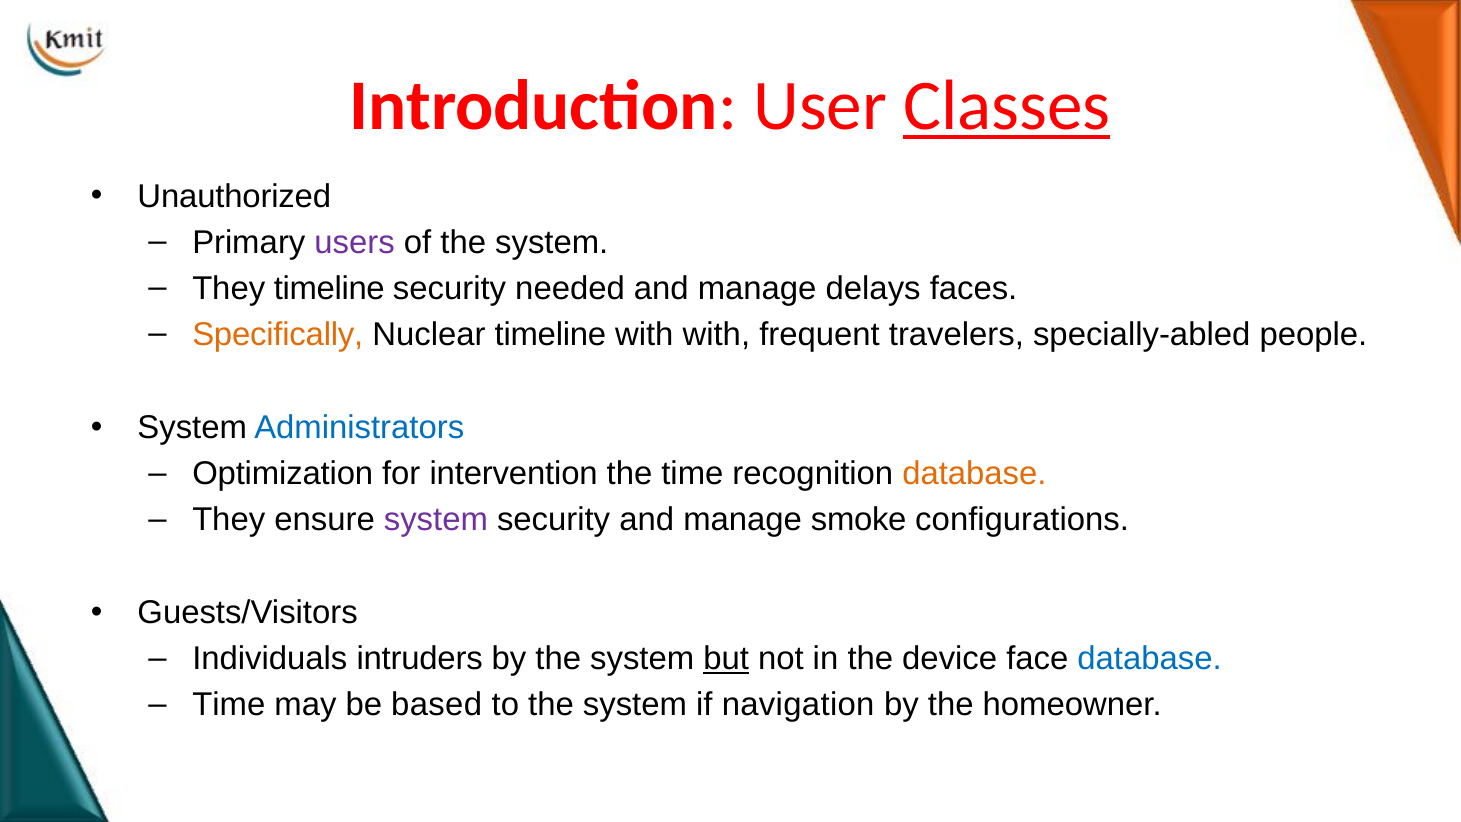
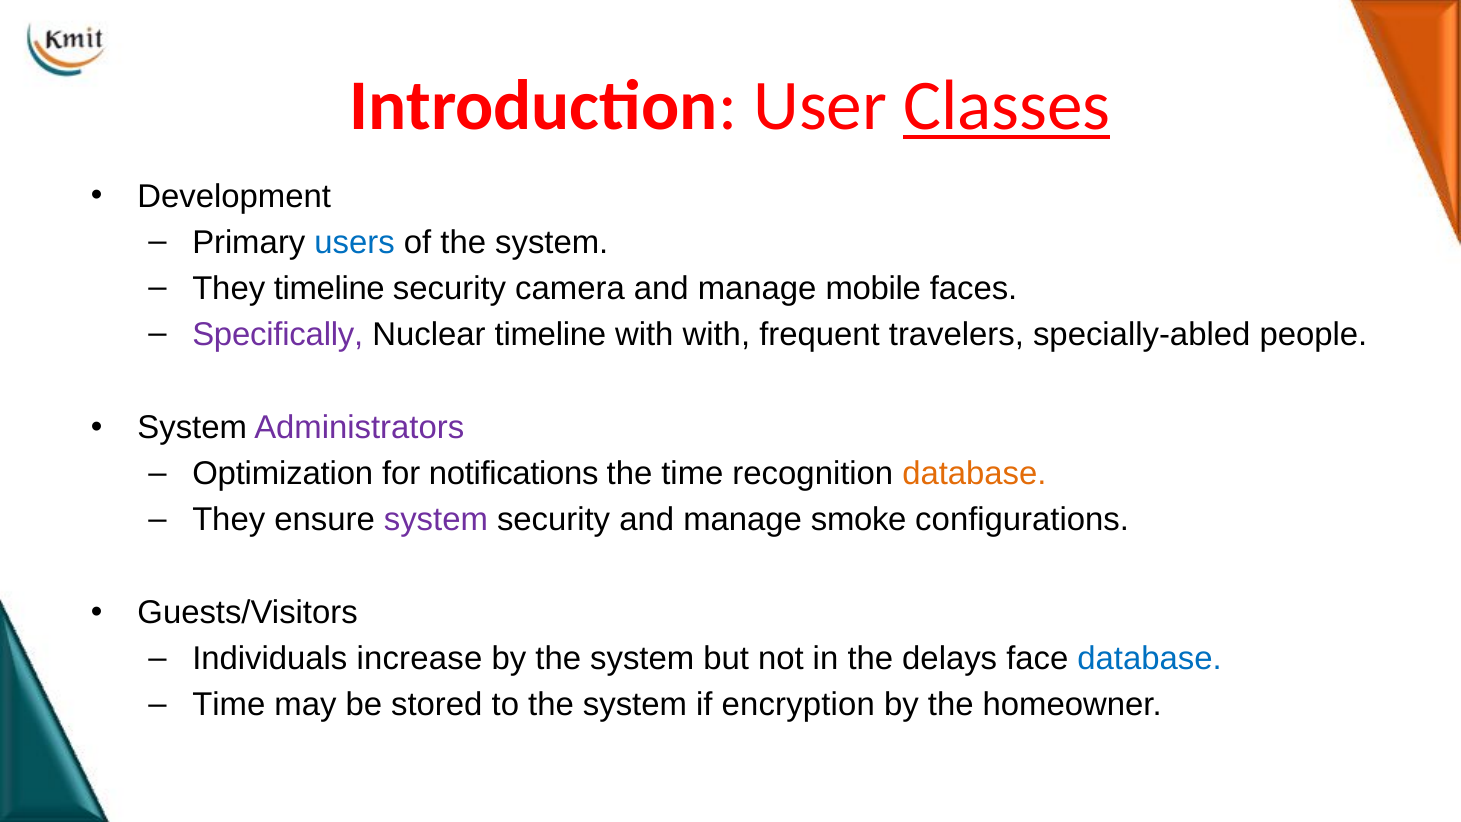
Unauthorized: Unauthorized -> Development
users colour: purple -> blue
needed: needed -> camera
delays: delays -> mobile
Specifically colour: orange -> purple
Administrators colour: blue -> purple
intervention: intervention -> notifications
intruders: intruders -> increase
but underline: present -> none
device: device -> delays
based: based -> stored
navigation: navigation -> encryption
